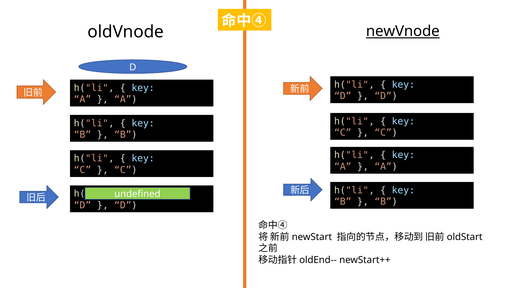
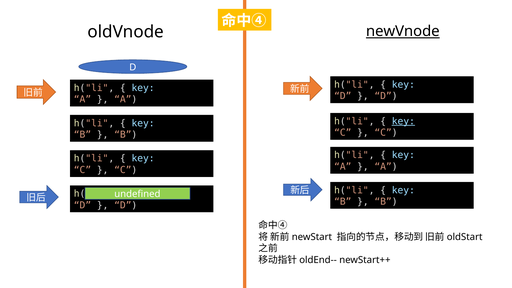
key at (403, 121) underline: none -> present
